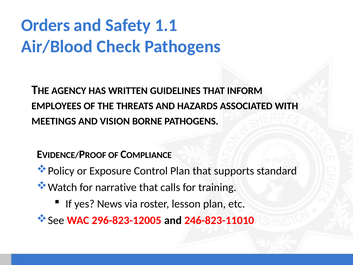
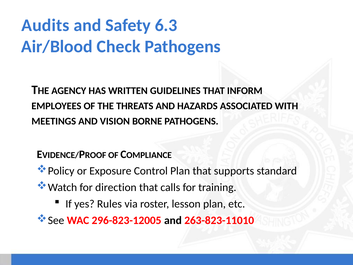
Orders: Orders -> Audits
1.1: 1.1 -> 6.3
narrative: narrative -> direction
News: News -> Rules
246-823-11010: 246-823-11010 -> 263-823-11010
